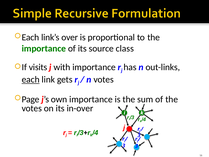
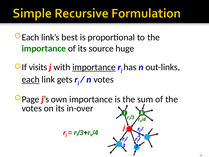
over: over -> best
class: class -> huge
importance at (94, 67) underline: none -> present
